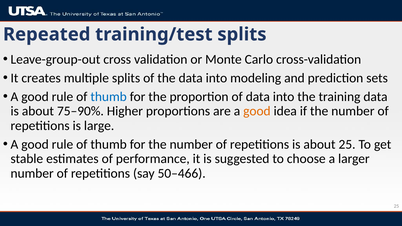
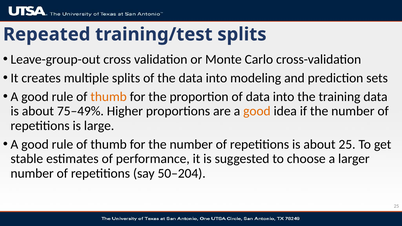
thumb at (109, 97) colour: blue -> orange
75–90%: 75–90% -> 75–49%
50–466: 50–466 -> 50–204
